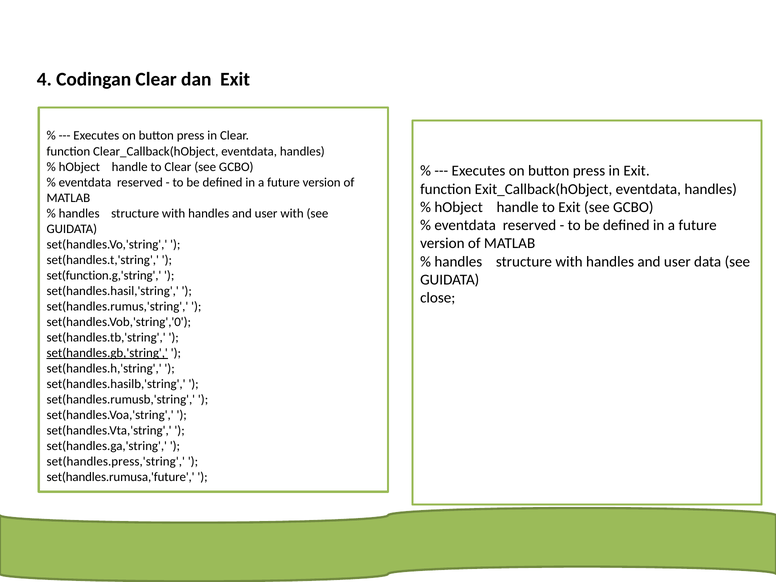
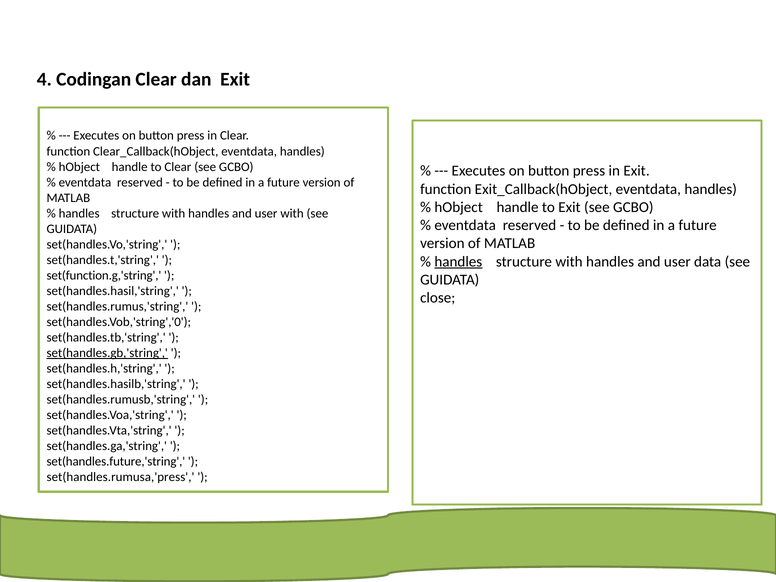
handles at (458, 262) underline: none -> present
set(handles.press,'string: set(handles.press,'string -> set(handles.future,'string
set(handles.rumusa,'future: set(handles.rumusa,'future -> set(handles.rumusa,'press
